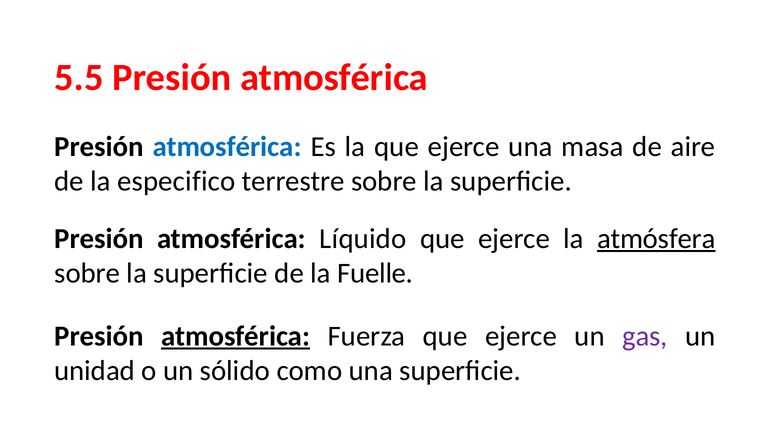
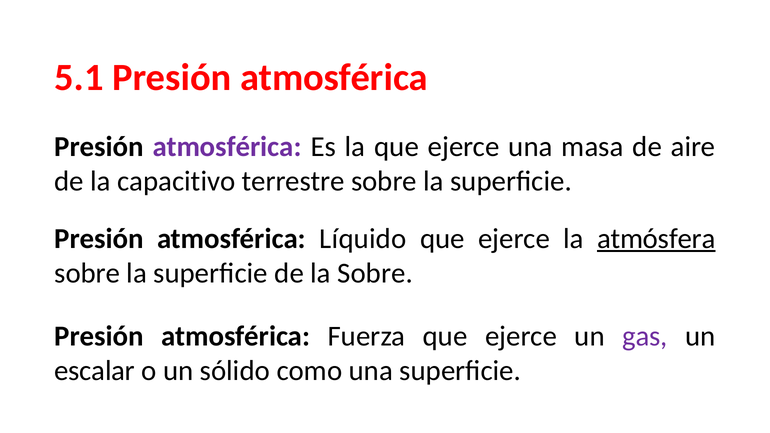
5.5: 5.5 -> 5.1
atmosférica at (227, 147) colour: blue -> purple
especifico: especifico -> capacitivo
la Fuelle: Fuelle -> Sobre
atmosférica at (236, 336) underline: present -> none
unidad: unidad -> escalar
